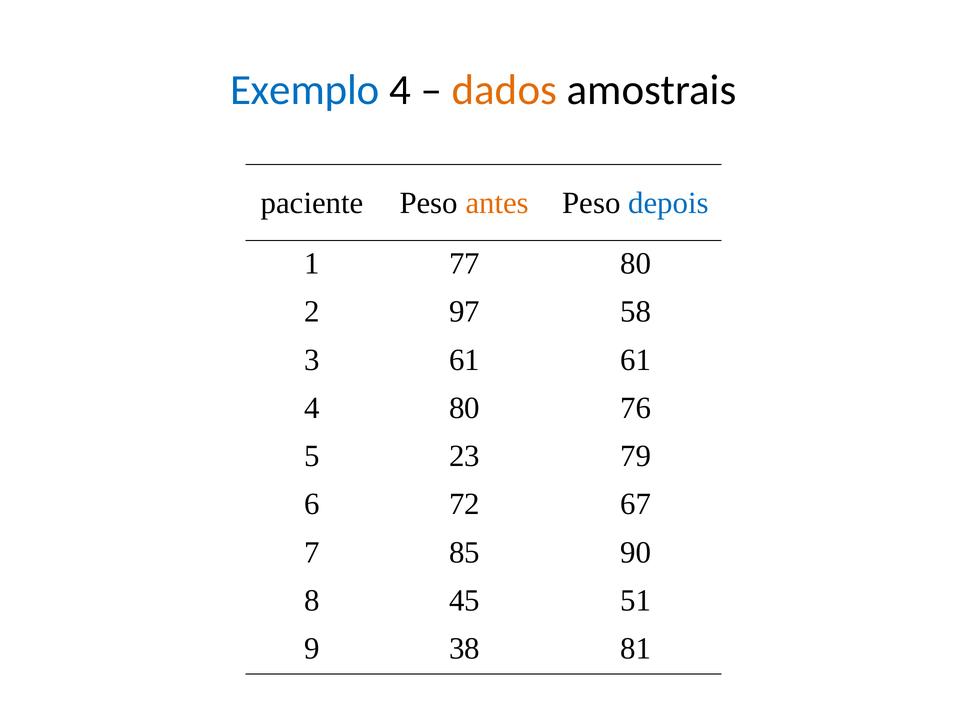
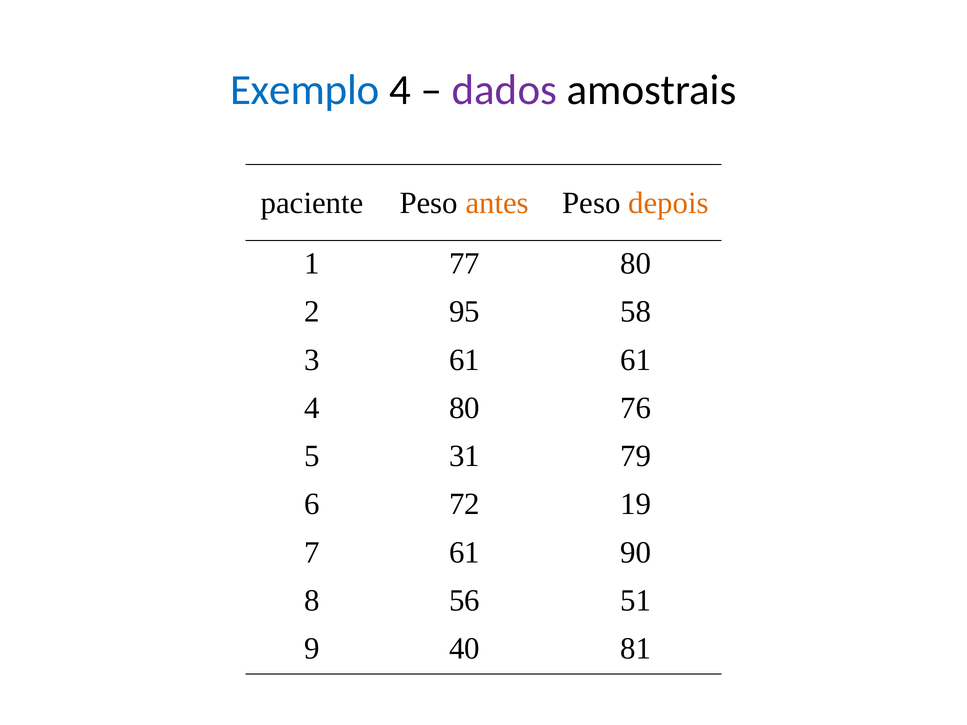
dados colour: orange -> purple
depois colour: blue -> orange
97: 97 -> 95
23: 23 -> 31
67: 67 -> 19
7 85: 85 -> 61
45: 45 -> 56
38: 38 -> 40
